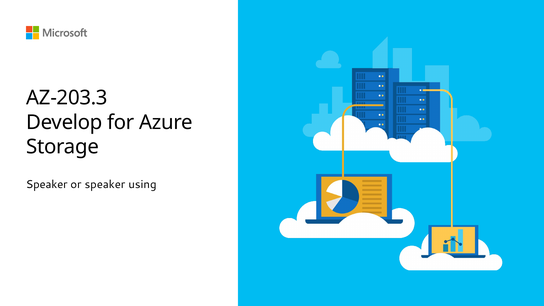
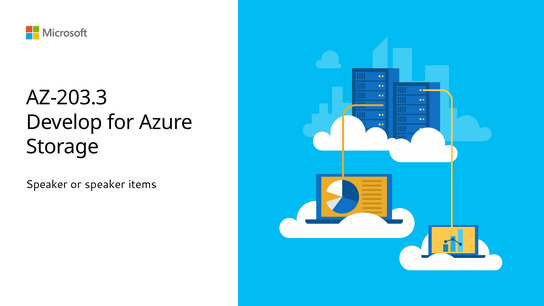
using: using -> items
